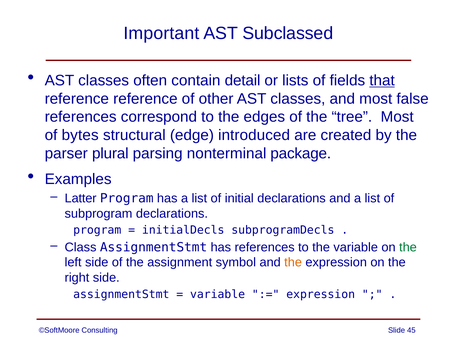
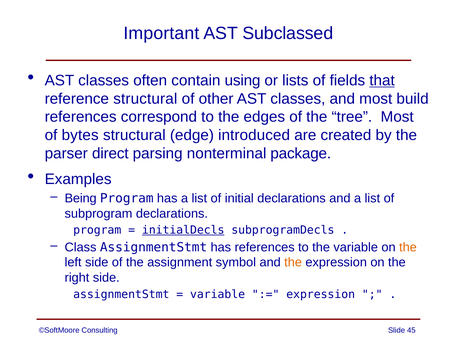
detail: detail -> using
reference reference: reference -> structural
false: false -> build
plural: plural -> direct
Latter: Latter -> Being
initialDecls underline: none -> present
the at (408, 248) colour: green -> orange
